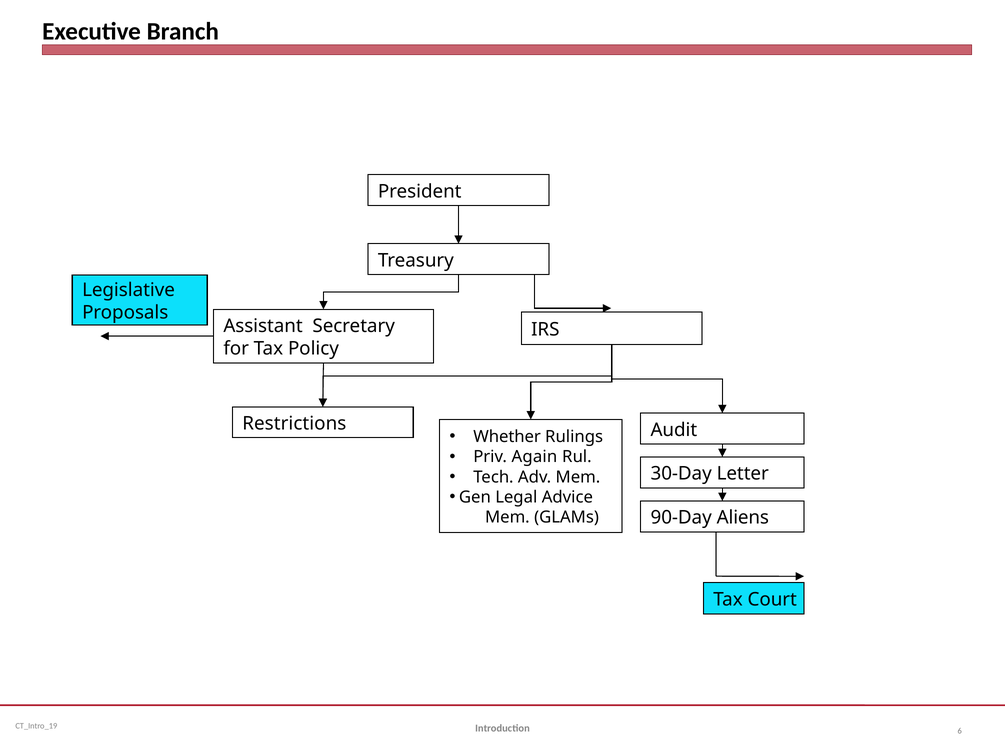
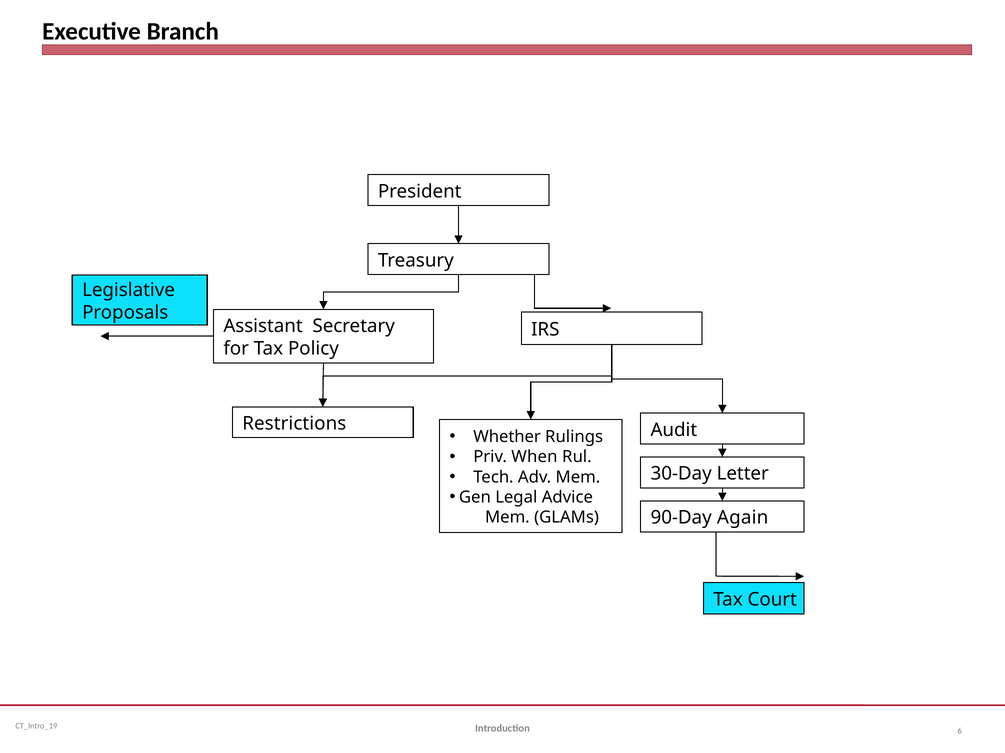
Again: Again -> When
Aliens: Aliens -> Again
